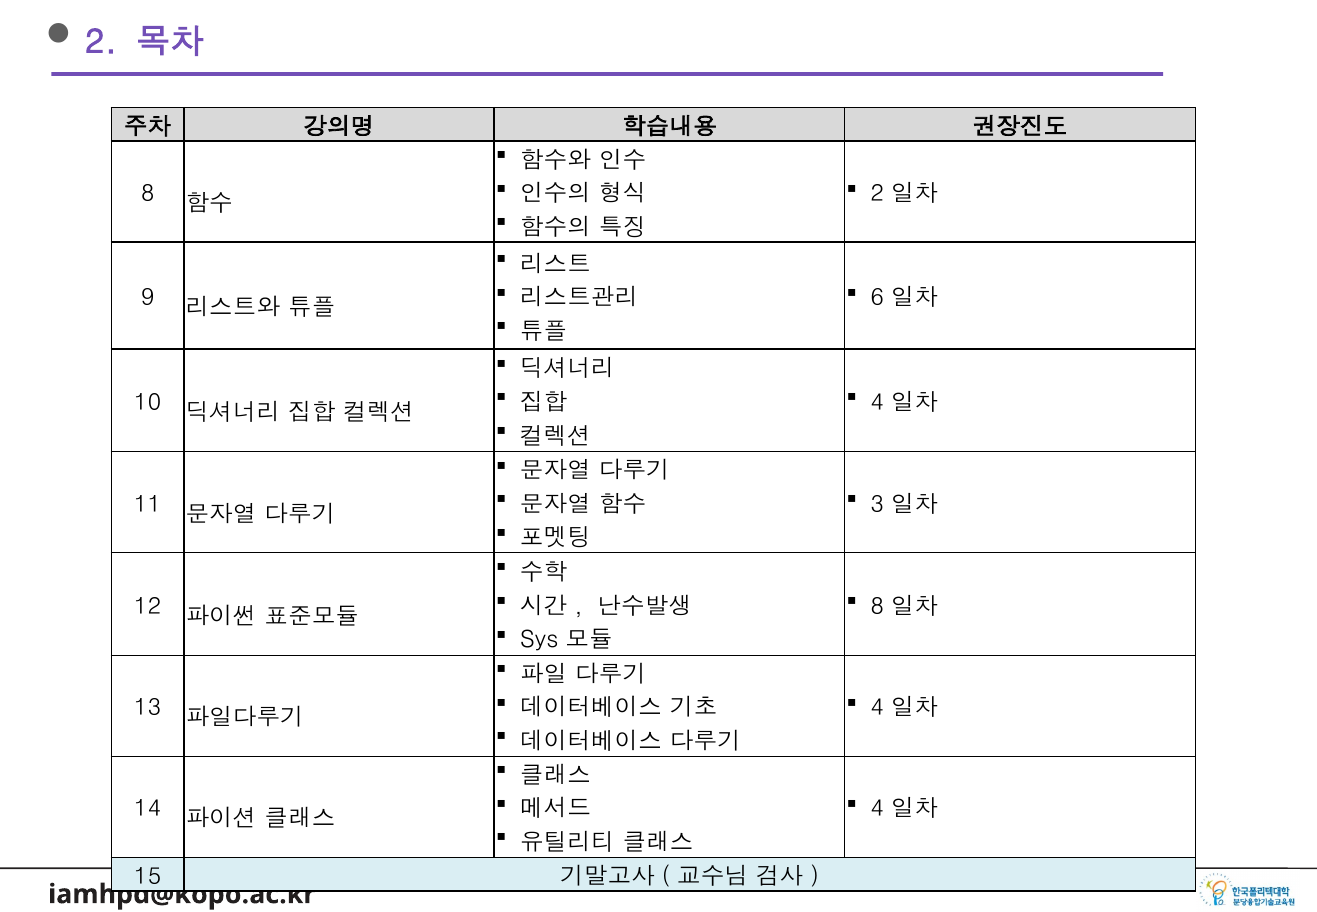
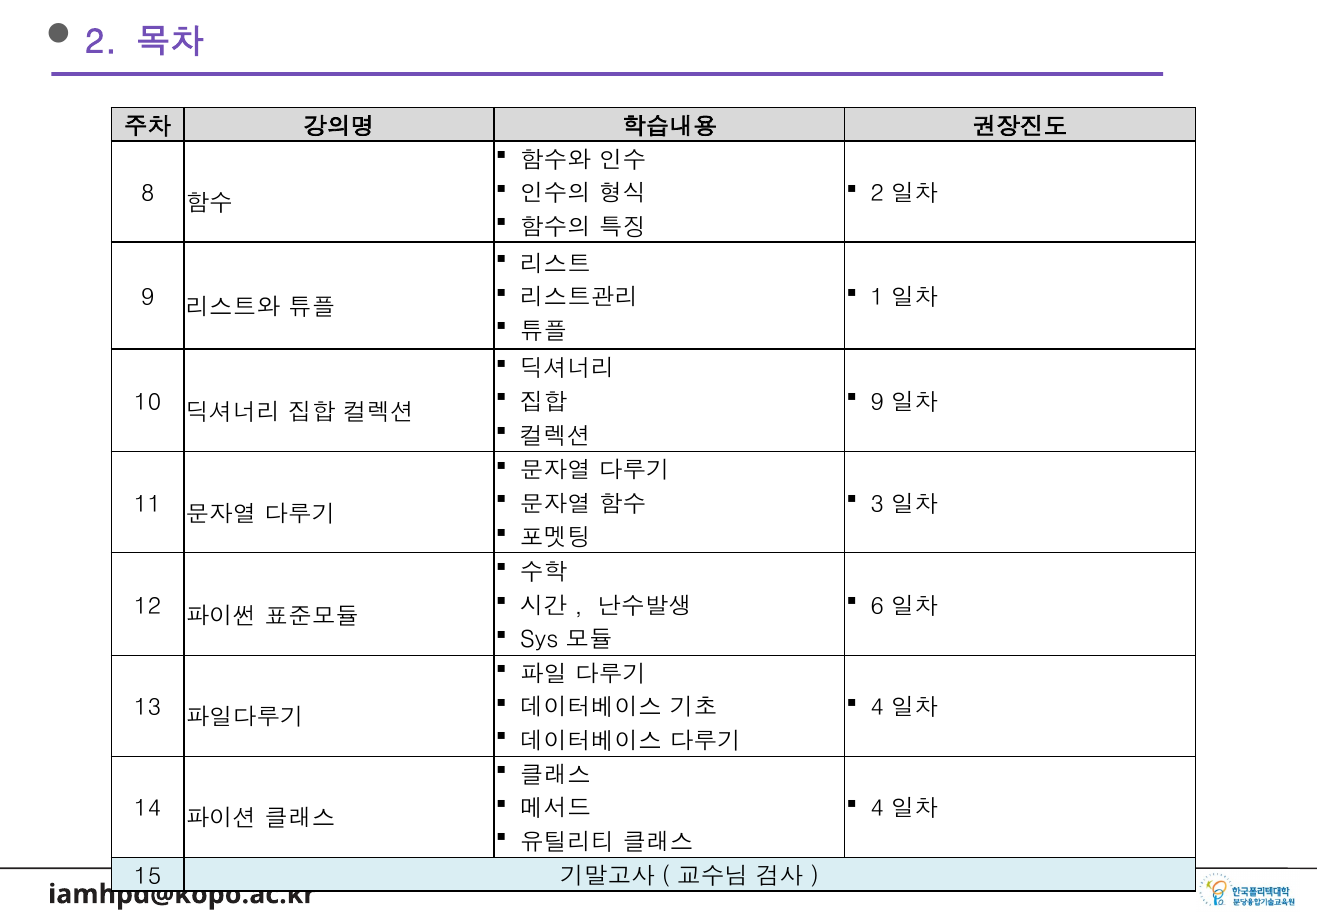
6: 6 -> 1
4 at (877, 402): 4 -> 9
8 at (877, 606): 8 -> 6
